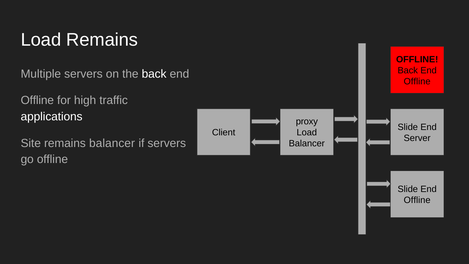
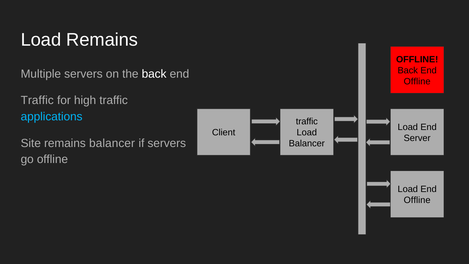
Offline at (37, 100): Offline -> Traffic
applications colour: white -> light blue
proxy at (307, 122): proxy -> traffic
Slide at (408, 127): Slide -> Load
Slide at (408, 189): Slide -> Load
